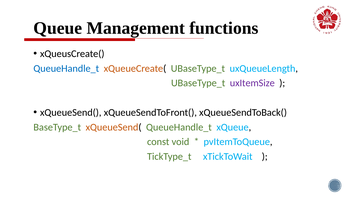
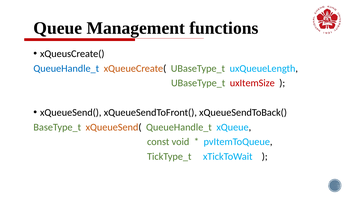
uxItemSize colour: purple -> red
